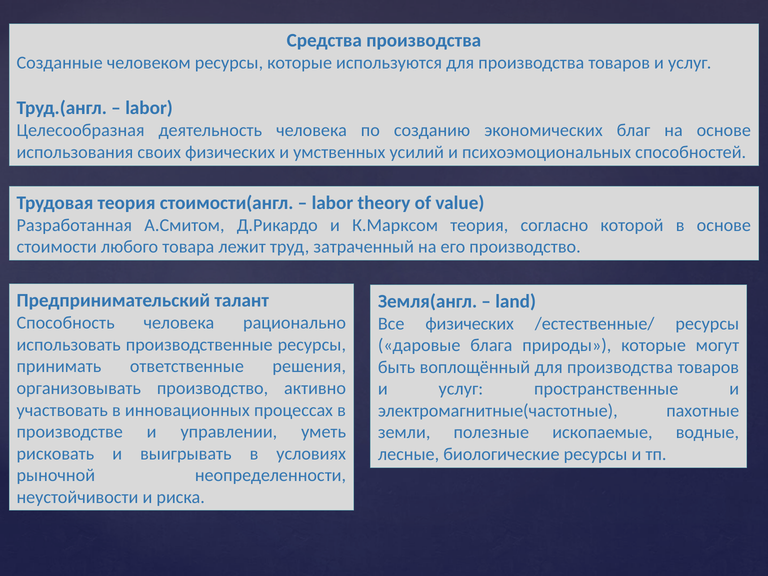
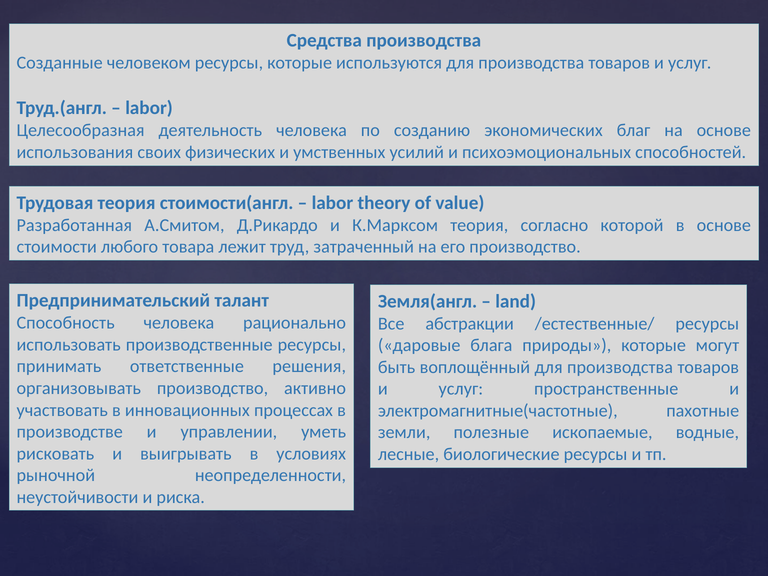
Все физических: физических -> абстракции
